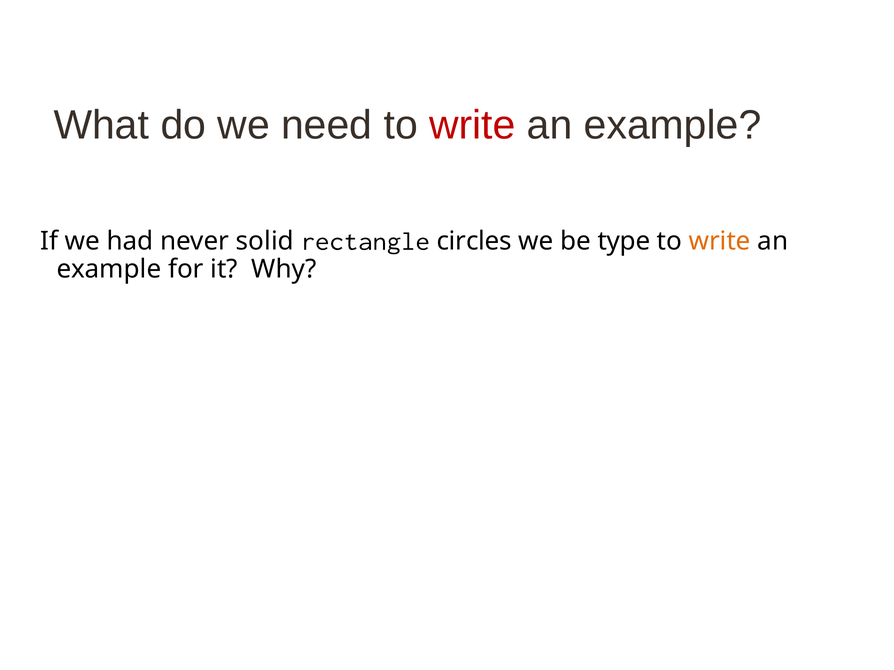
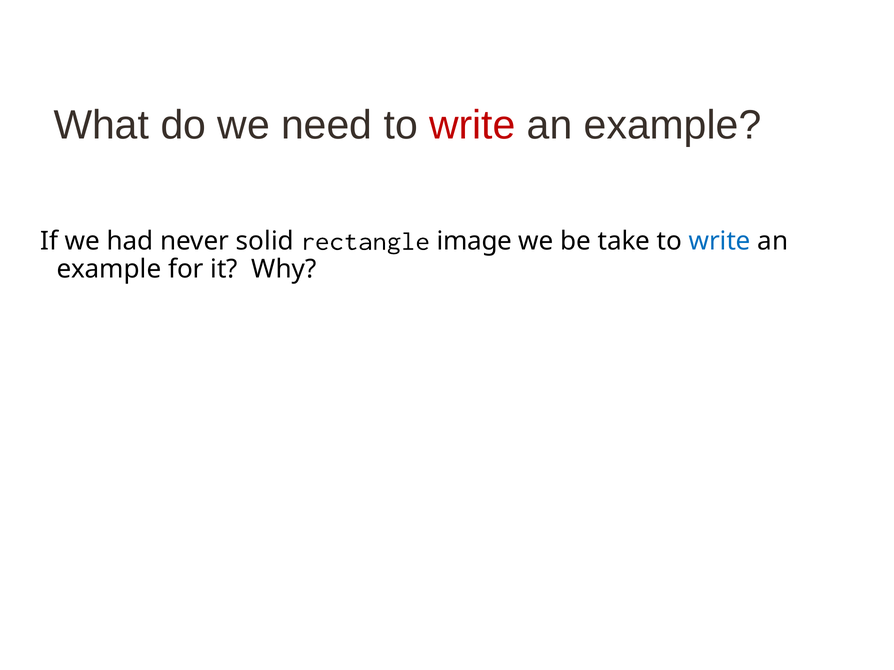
rectangle circles: circles -> image
type: type -> take
write at (720, 241) colour: orange -> blue
